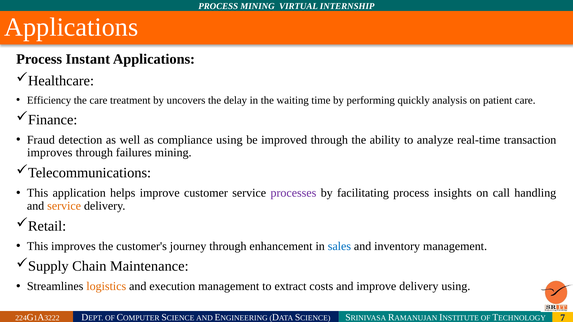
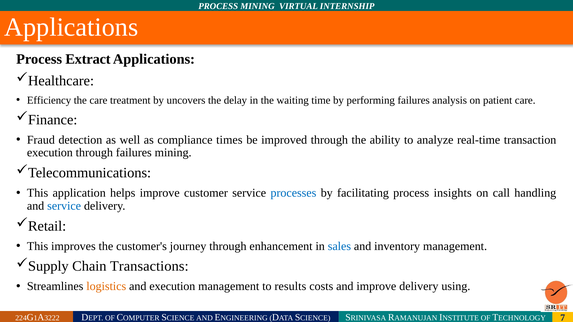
Instant: Instant -> Extract
performing quickly: quickly -> failures
compliance using: using -> times
improves at (50, 153): improves -> execution
processes colour: purple -> blue
service at (64, 206) colour: orange -> blue
Maintenance: Maintenance -> Transactions
extract: extract -> results
